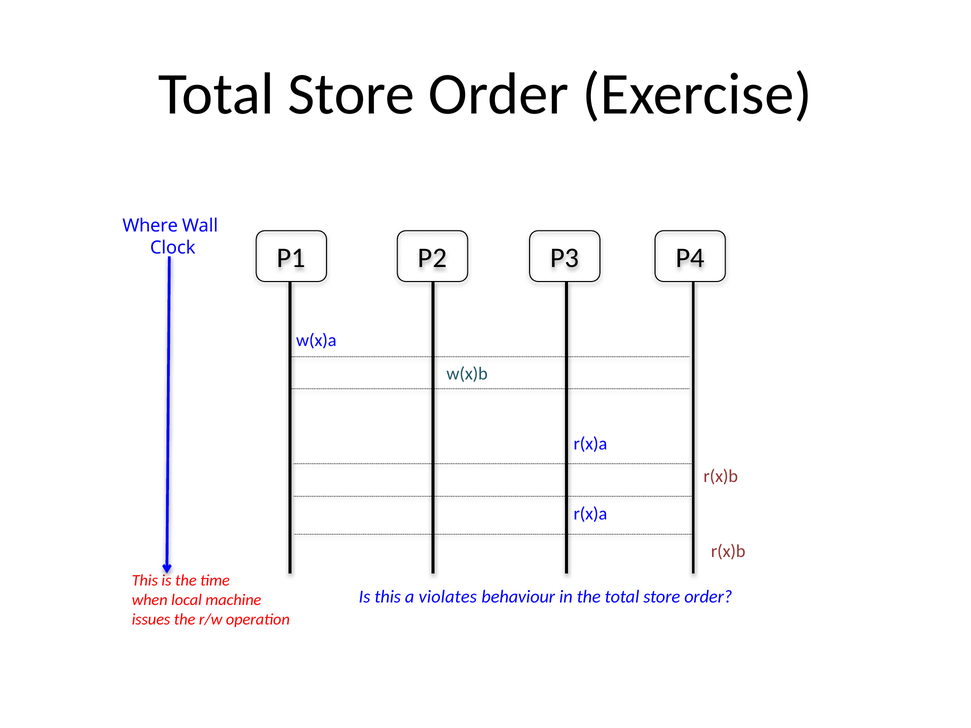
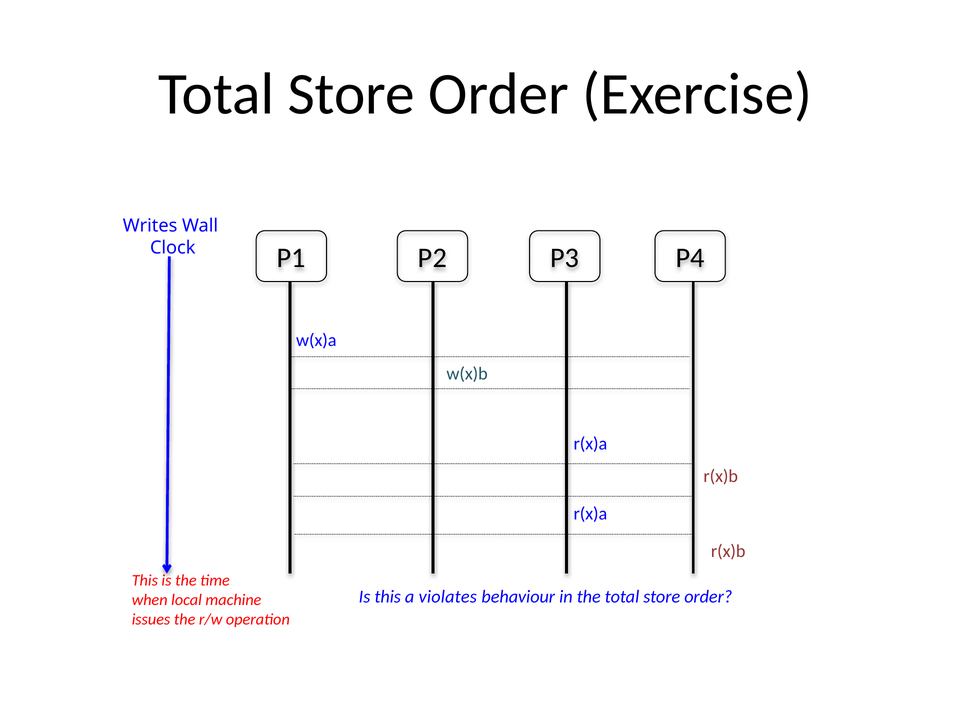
Where: Where -> Writes
